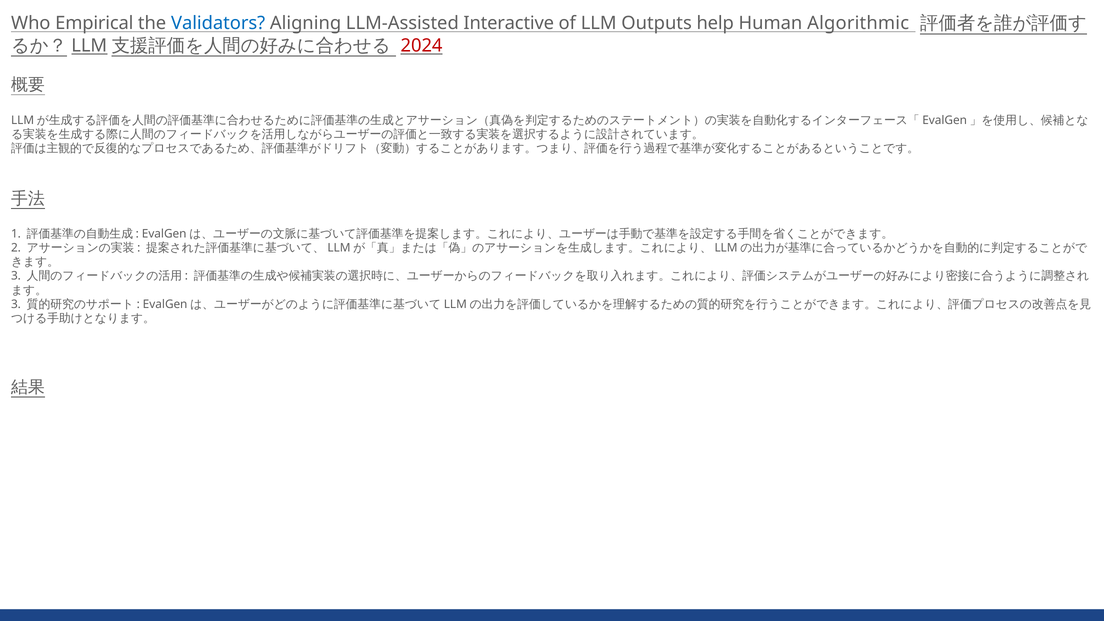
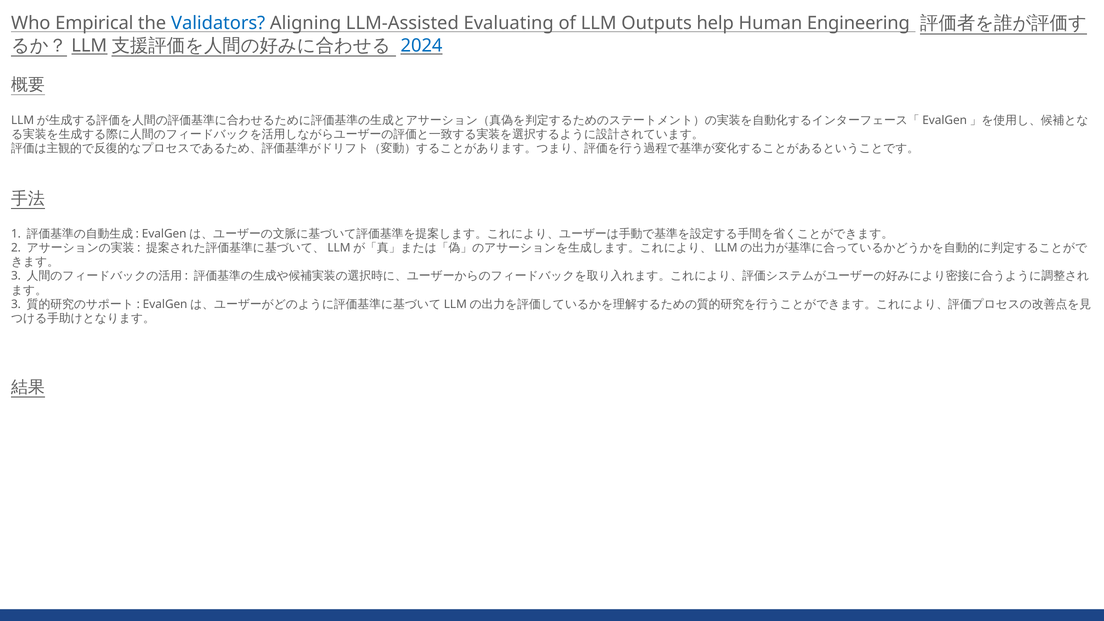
Interactive: Interactive -> Evaluating
Algorithmic: Algorithmic -> Engineering
2024 colour: red -> blue
